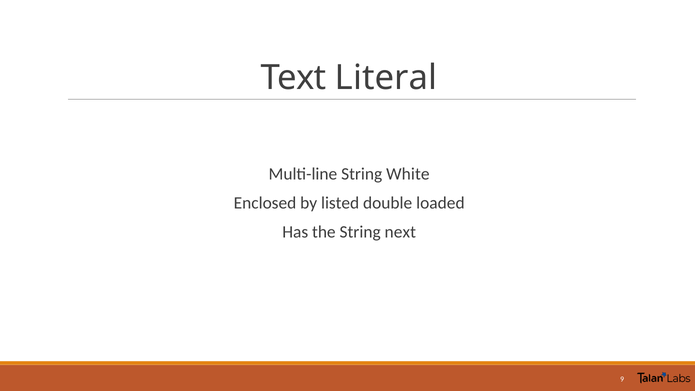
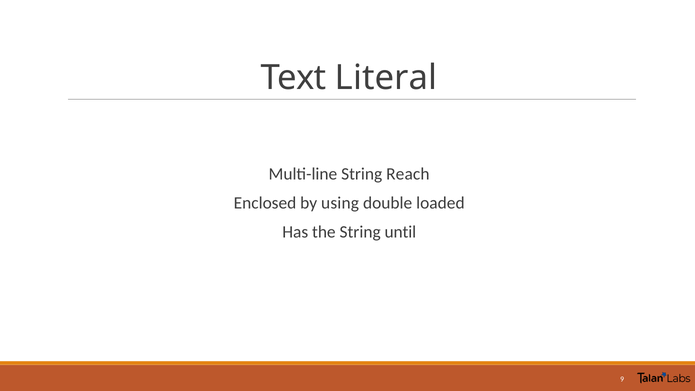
White: White -> Reach
listed: listed -> using
next: next -> until
